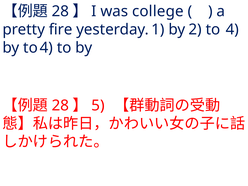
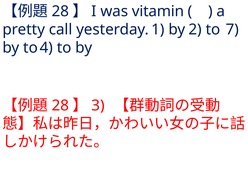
college: college -> vitamin
fire: fire -> call
4: 4 -> 7
5: 5 -> 3
